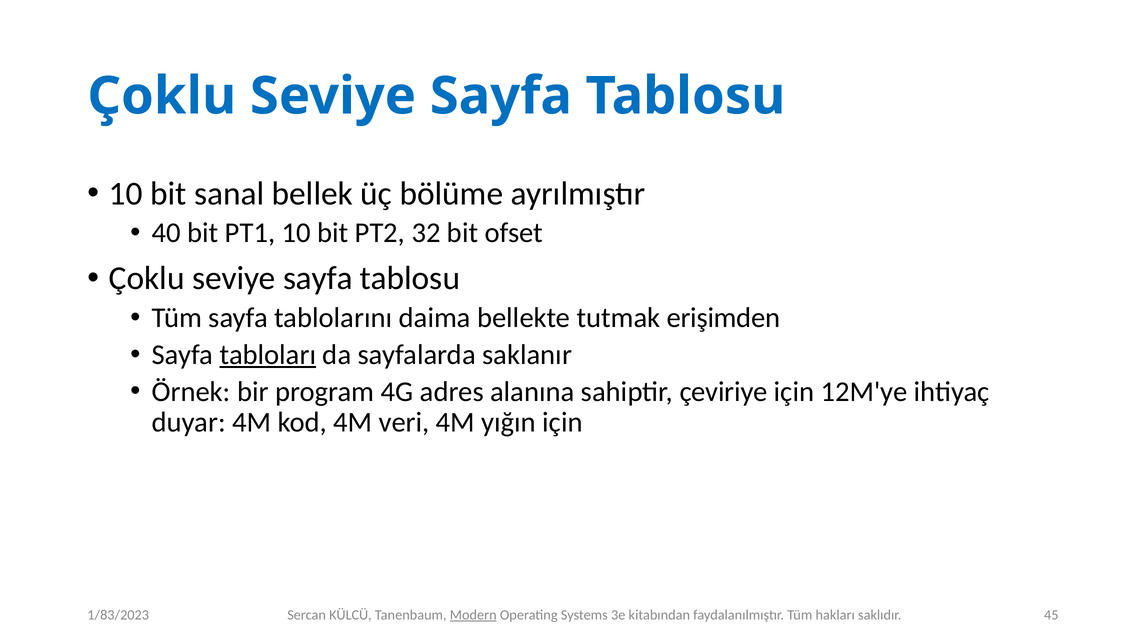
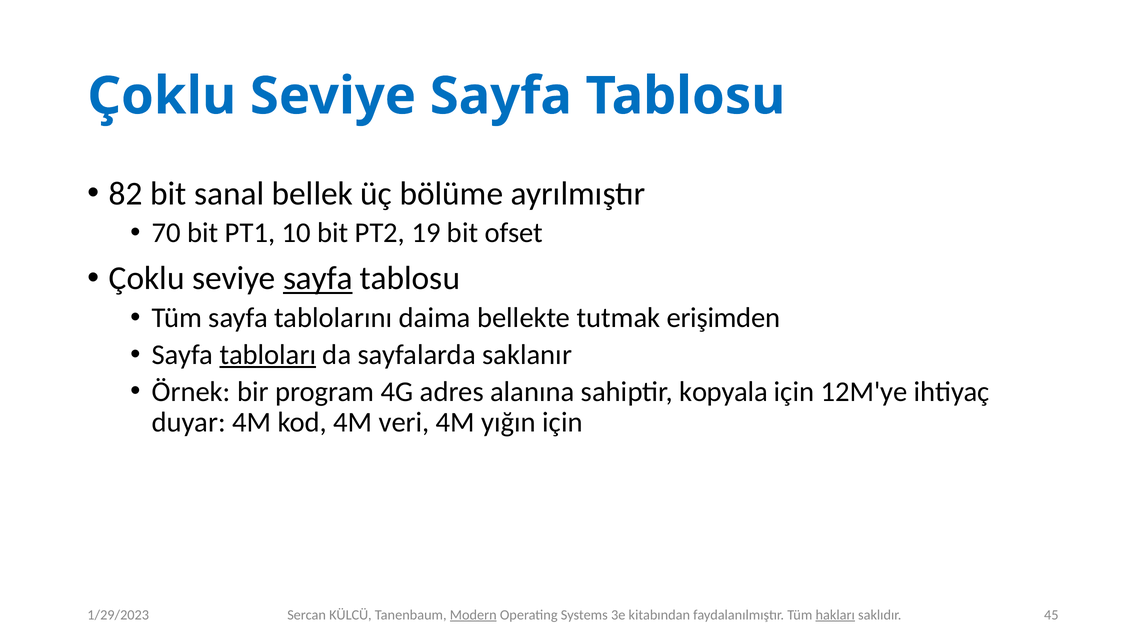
10 at (126, 194): 10 -> 82
40: 40 -> 70
32: 32 -> 19
sayfa at (318, 279) underline: none -> present
çeviriye: çeviriye -> kopyala
hakları underline: none -> present
1/83/2023: 1/83/2023 -> 1/29/2023
